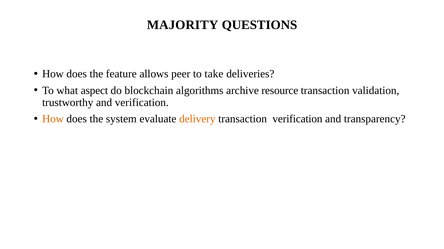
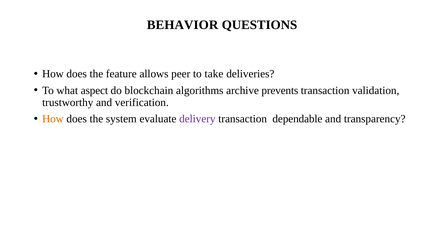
MAJORITY: MAJORITY -> BEHAVIOR
resource: resource -> prevents
delivery colour: orange -> purple
transaction verification: verification -> dependable
